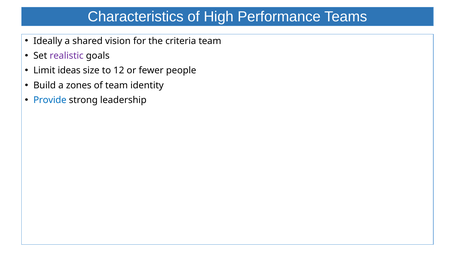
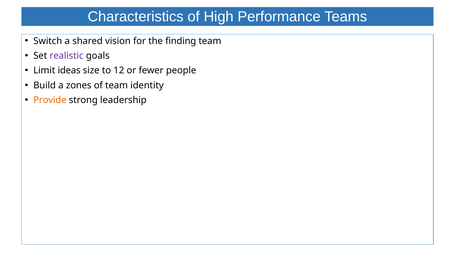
Ideally: Ideally -> Switch
criteria: criteria -> finding
Provide colour: blue -> orange
